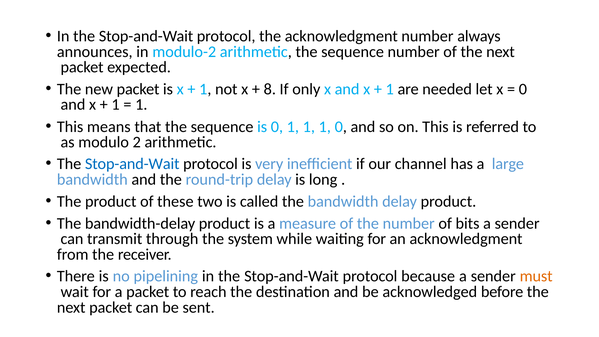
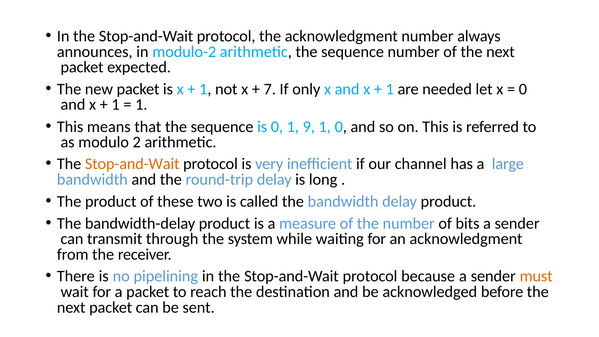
8: 8 -> 7
0 1 1: 1 -> 9
Stop-and-Wait at (132, 164) colour: blue -> orange
